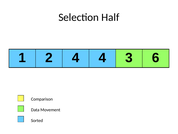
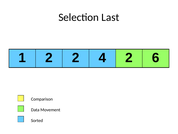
Half: Half -> Last
2 4: 4 -> 2
4 3: 3 -> 2
